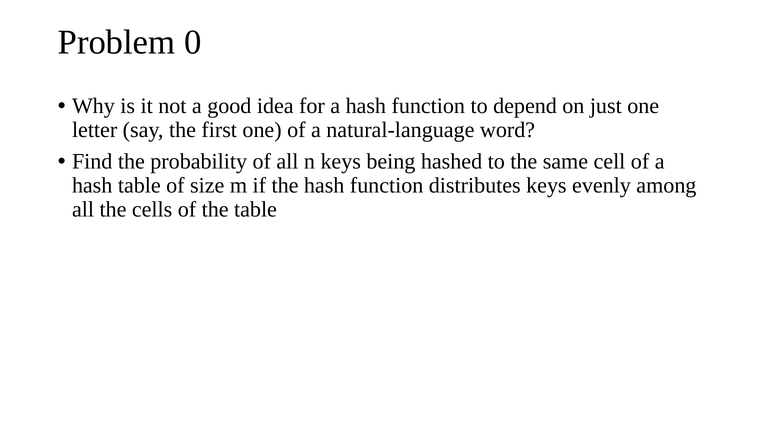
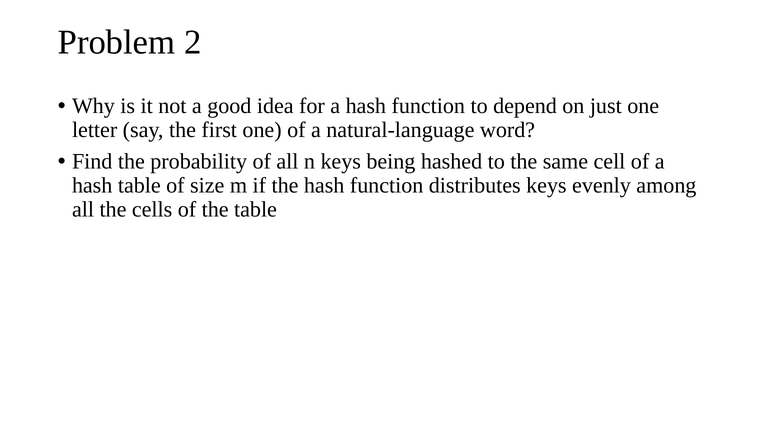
0: 0 -> 2
